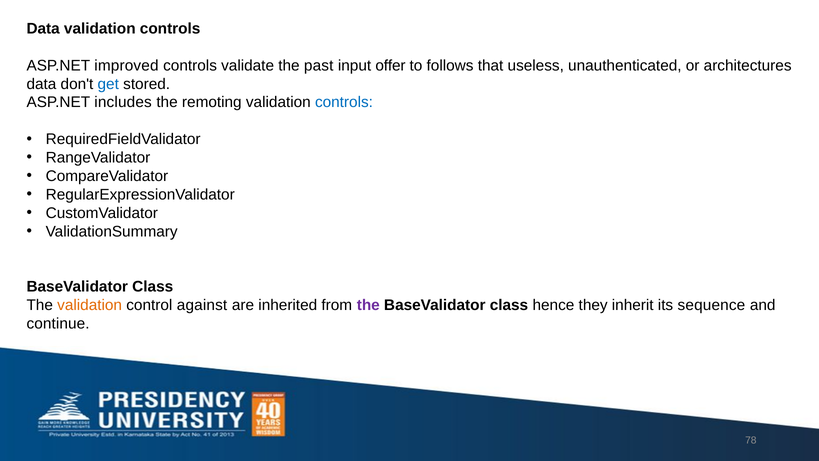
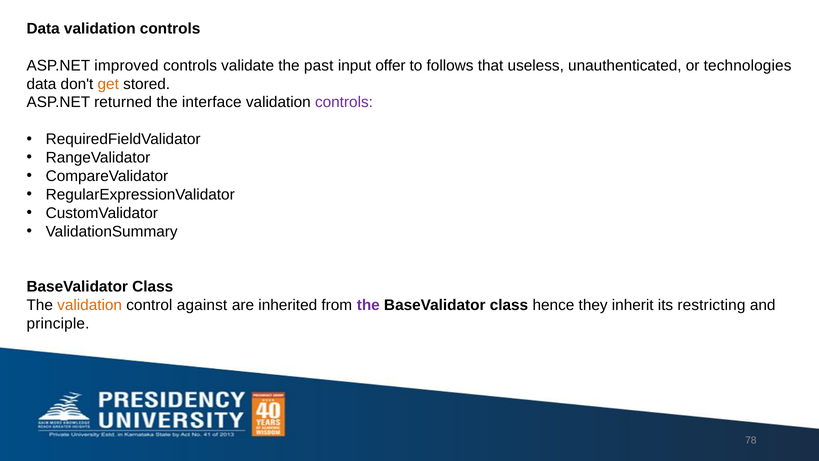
architectures: architectures -> technologies
get colour: blue -> orange
includes: includes -> returned
remoting: remoting -> interface
controls at (344, 102) colour: blue -> purple
sequence: sequence -> restricting
continue: continue -> principle
